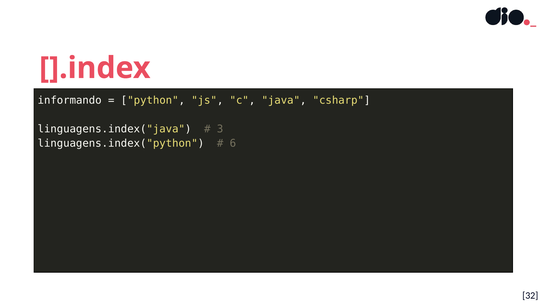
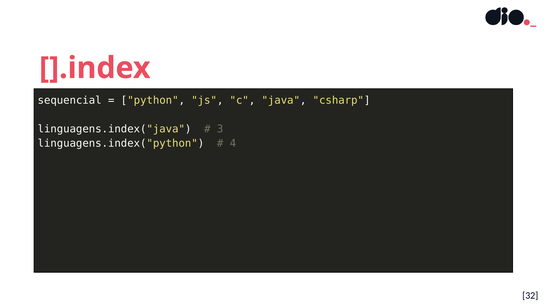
informando: informando -> sequencial
6: 6 -> 4
